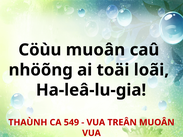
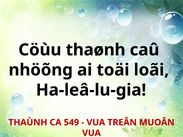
Cöùu muoân: muoân -> thaønh
